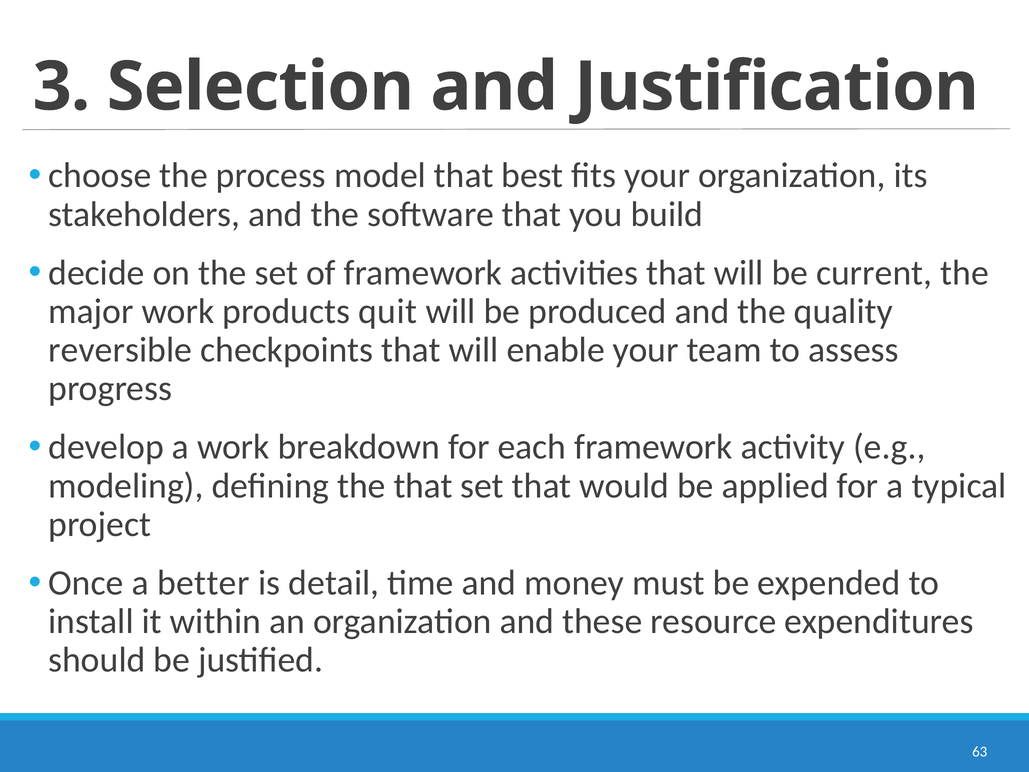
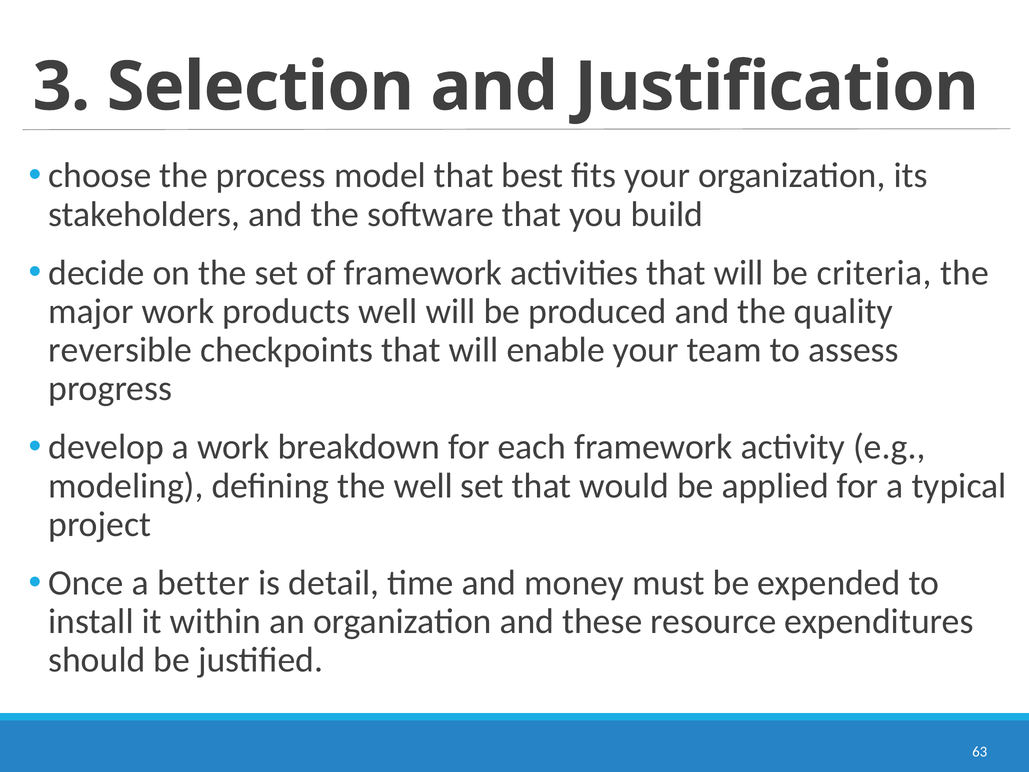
current: current -> criteria
products quit: quit -> well
the that: that -> well
